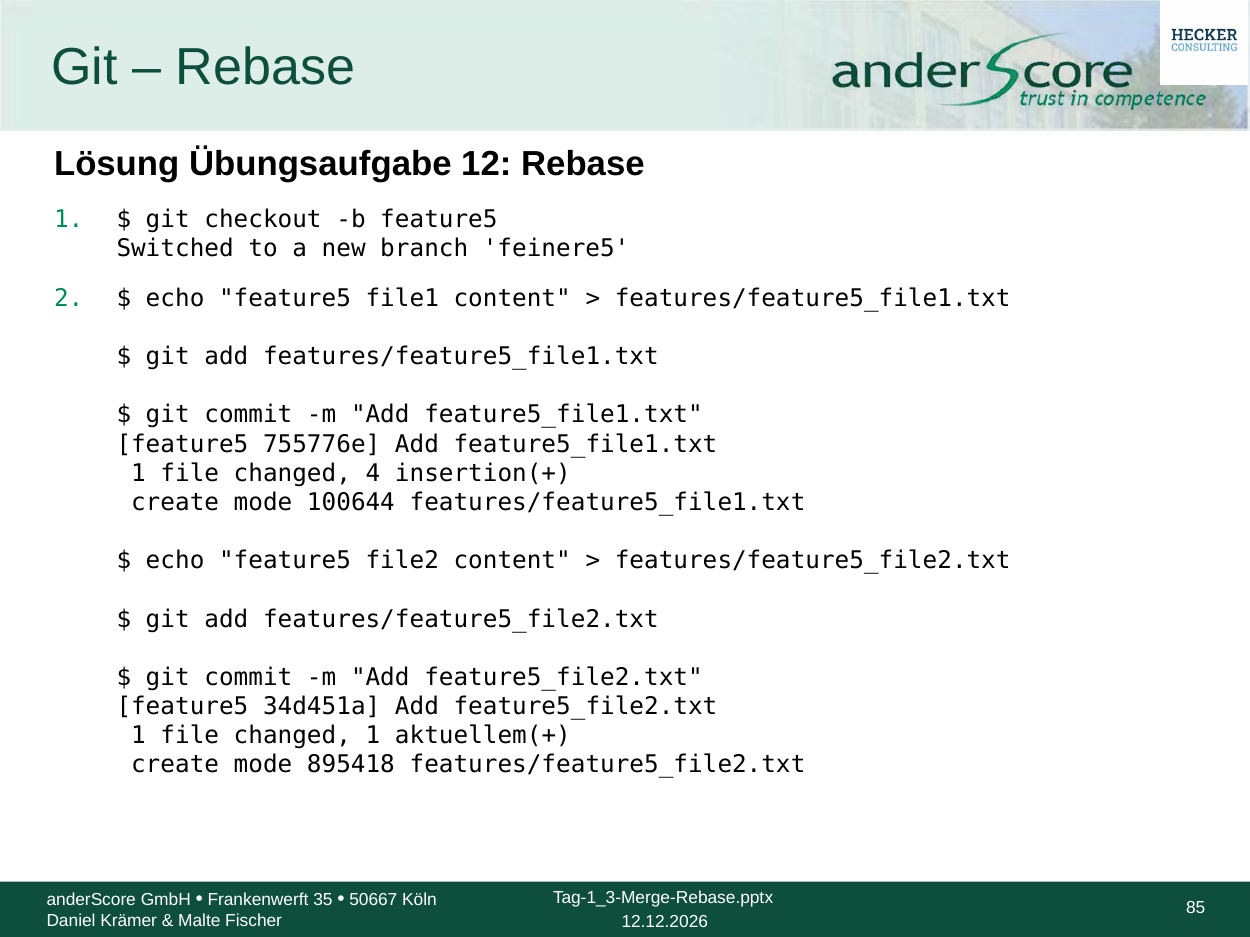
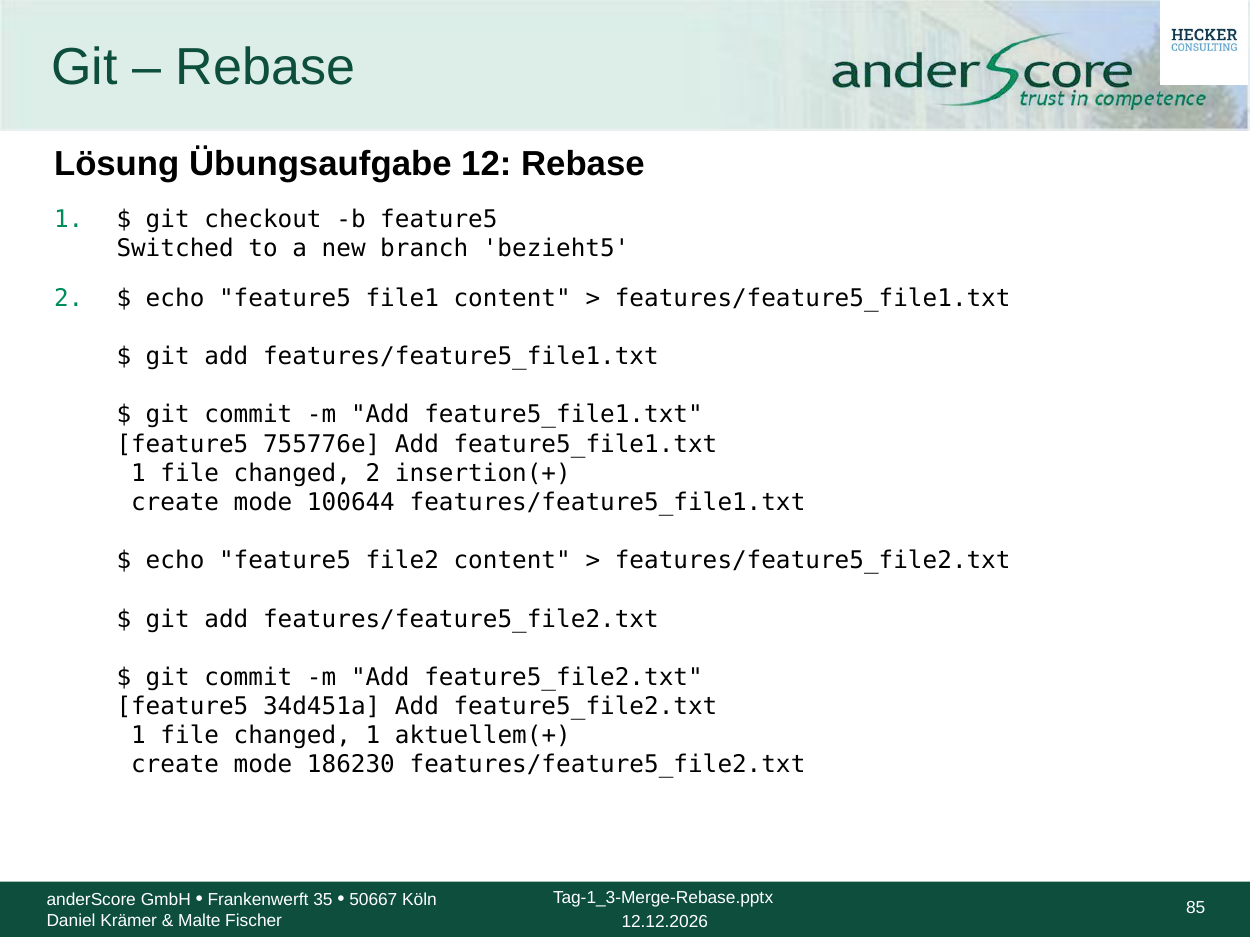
feinere5: feinere5 -> bezieht5
changed 4: 4 -> 2
895418: 895418 -> 186230
